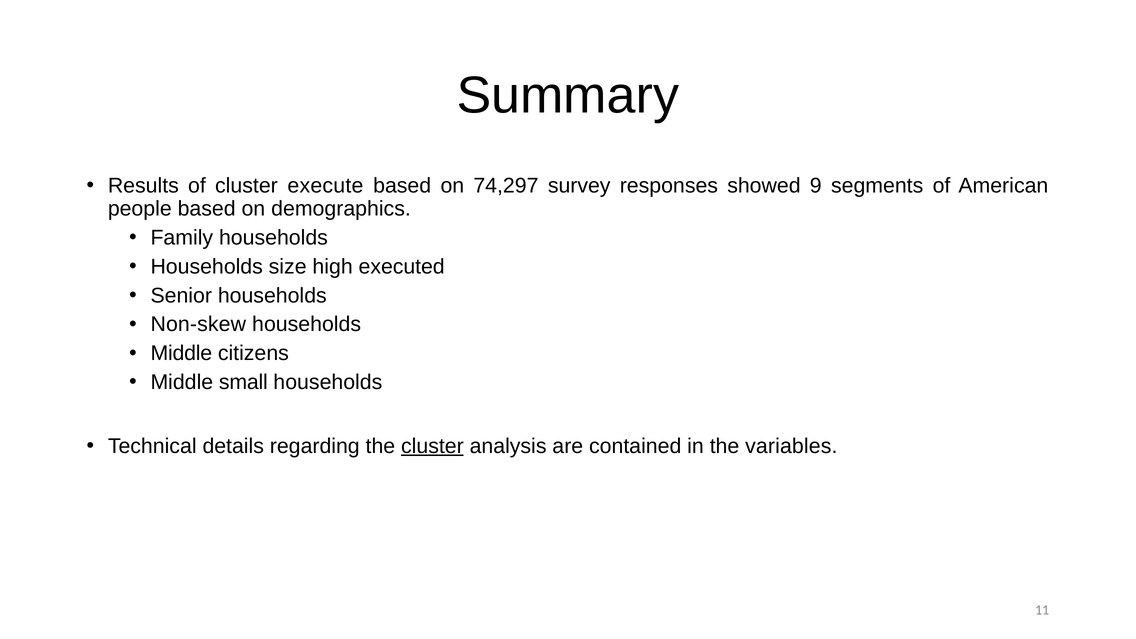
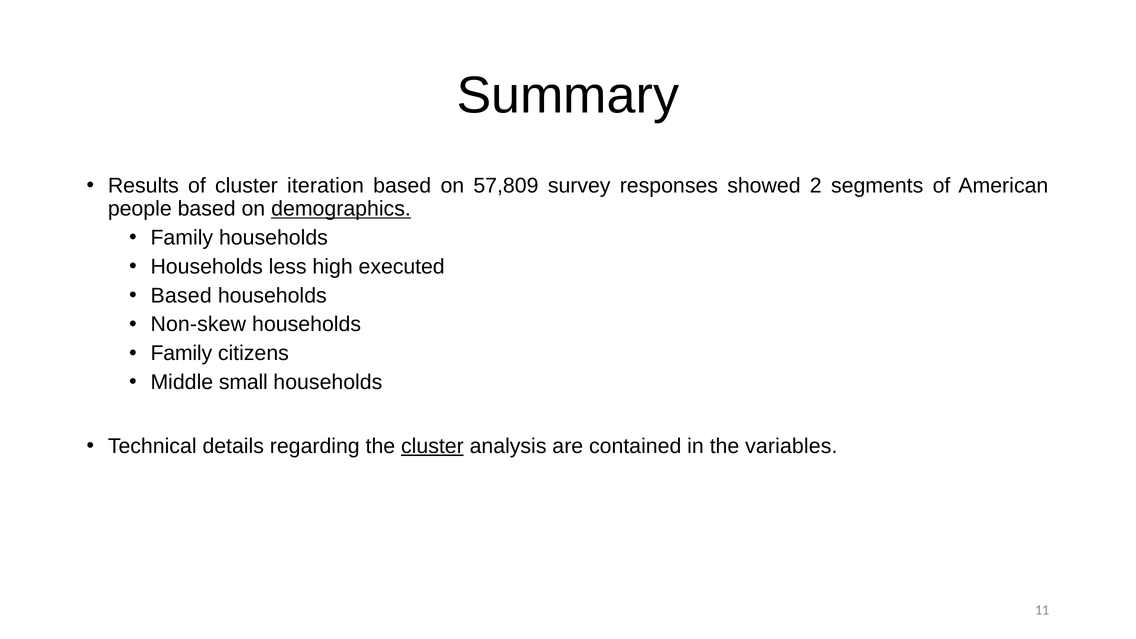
execute: execute -> iteration
74,297: 74,297 -> 57,809
9: 9 -> 2
demographics underline: none -> present
size: size -> less
Senior at (181, 295): Senior -> Based
Middle at (181, 353): Middle -> Family
